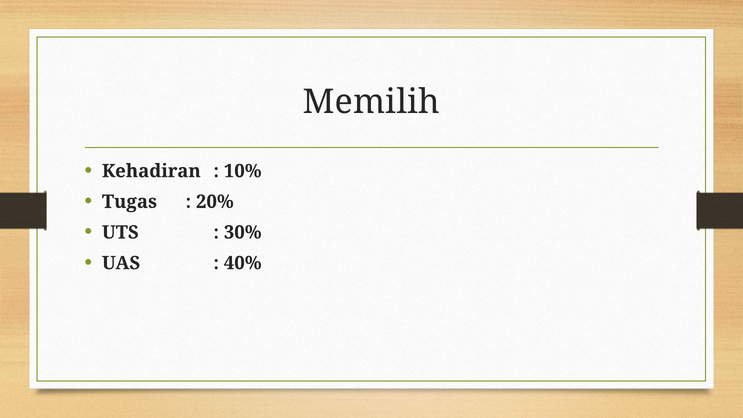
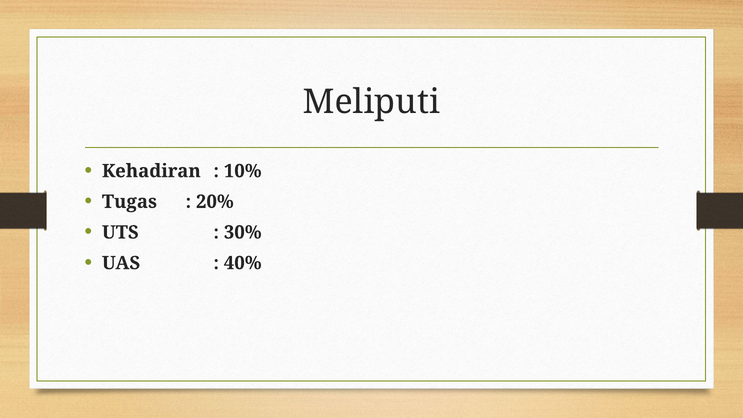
Memilih: Memilih -> Meliputi
